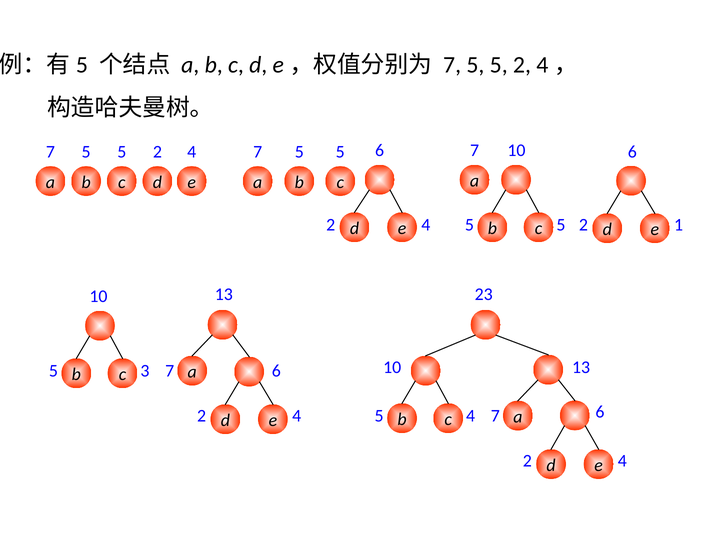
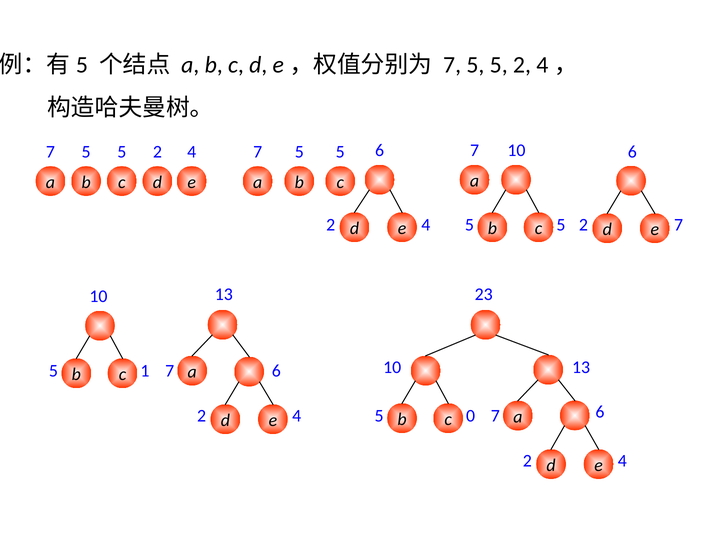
2 1: 1 -> 7
3: 3 -> 1
c 4: 4 -> 0
